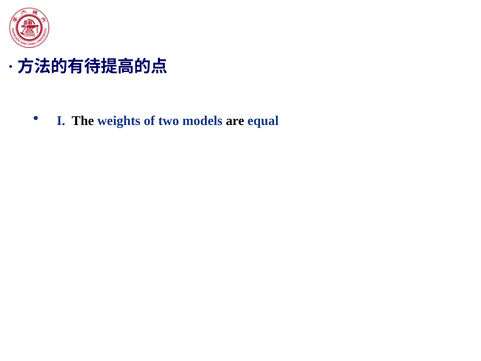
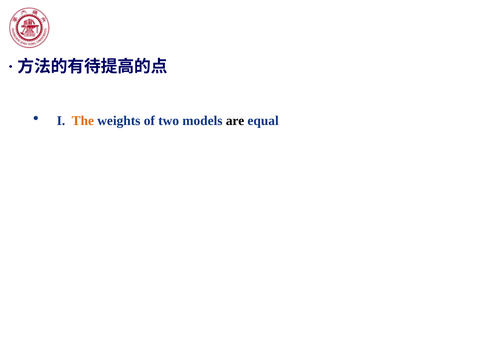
The colour: black -> orange
